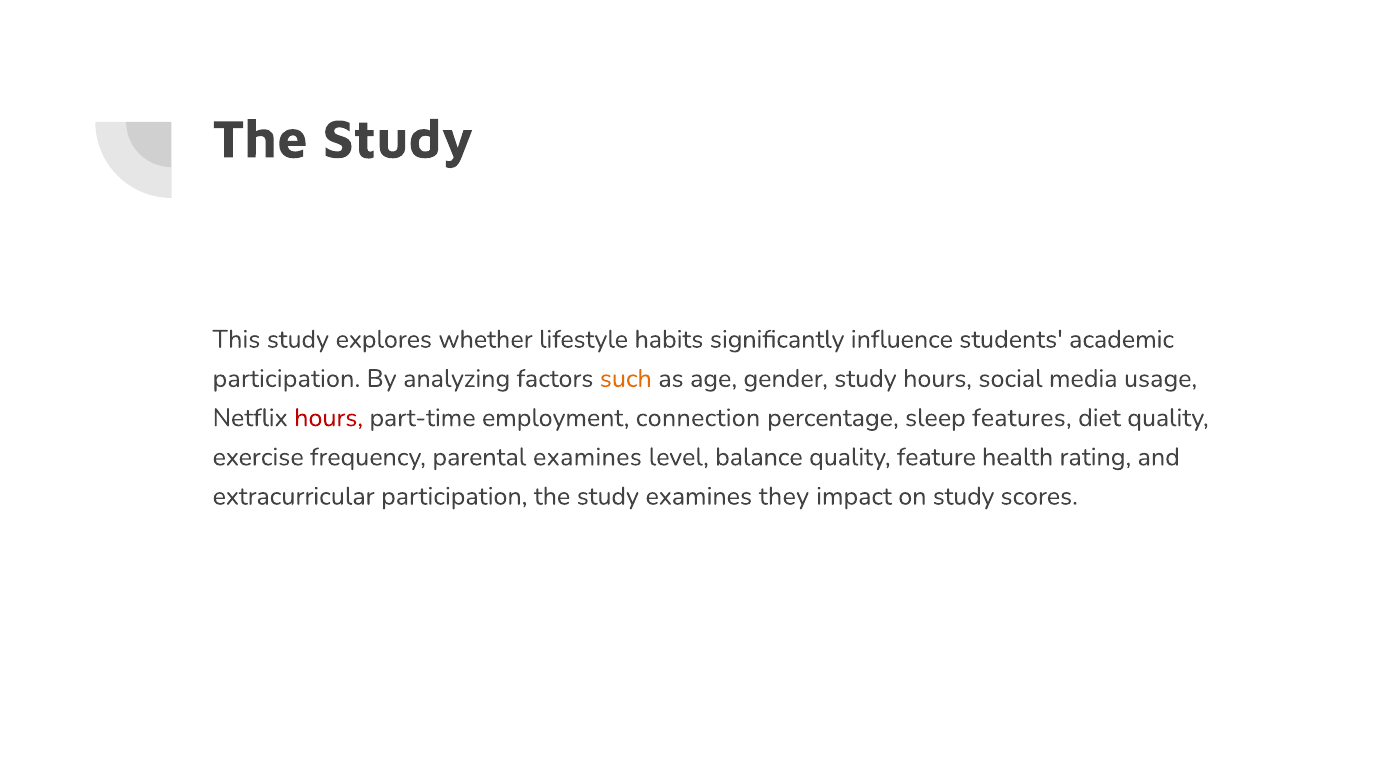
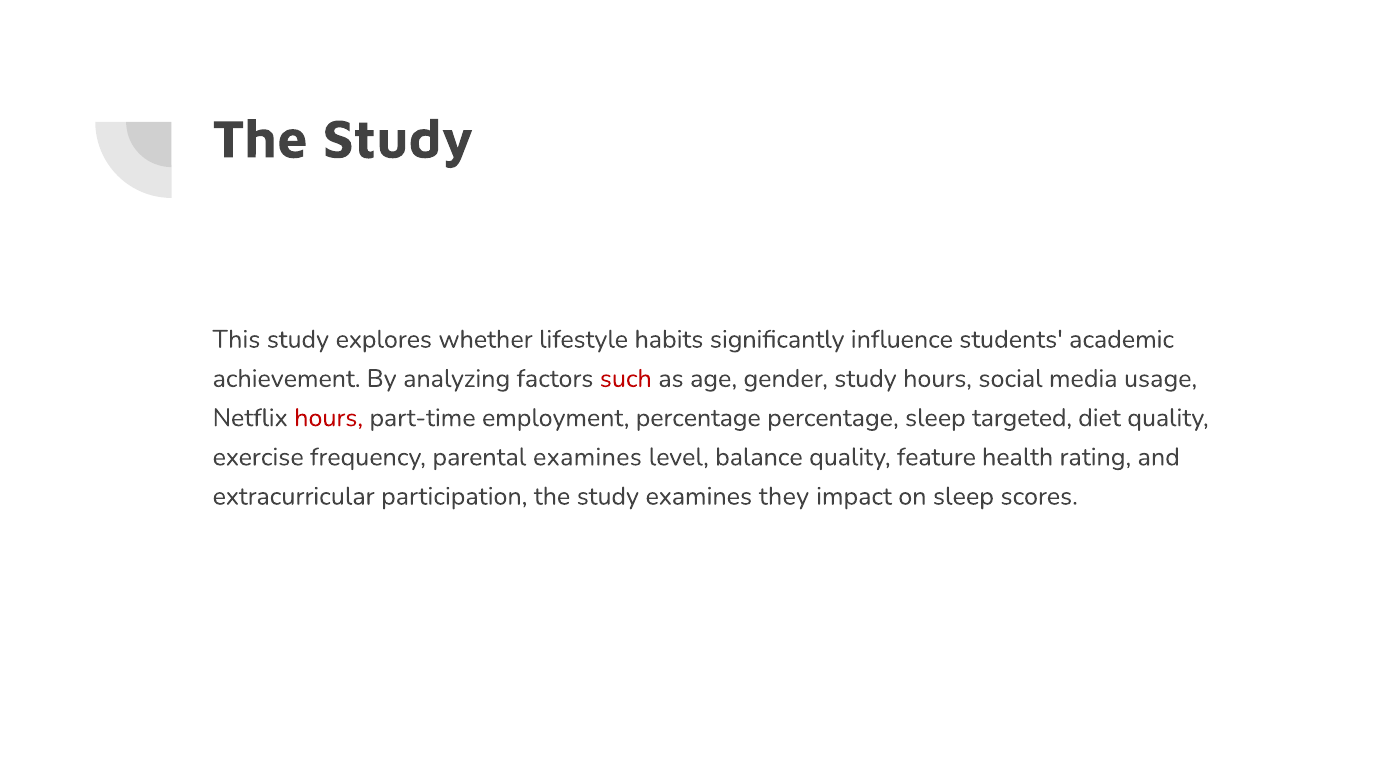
participation at (286, 378): participation -> achievement
such colour: orange -> red
employment connection: connection -> percentage
features: features -> targeted
on study: study -> sleep
